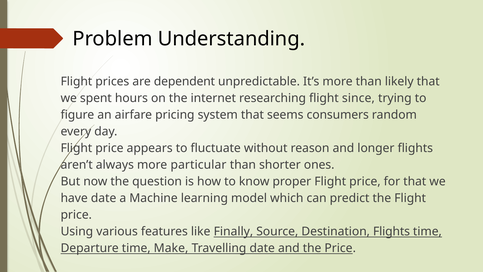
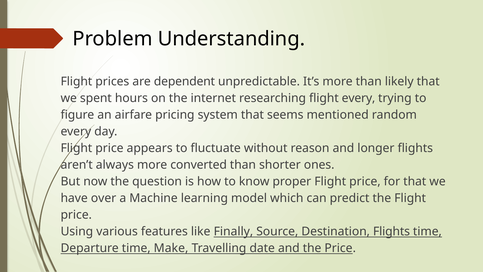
flight since: since -> every
consumers: consumers -> mentioned
particular: particular -> converted
have date: date -> over
